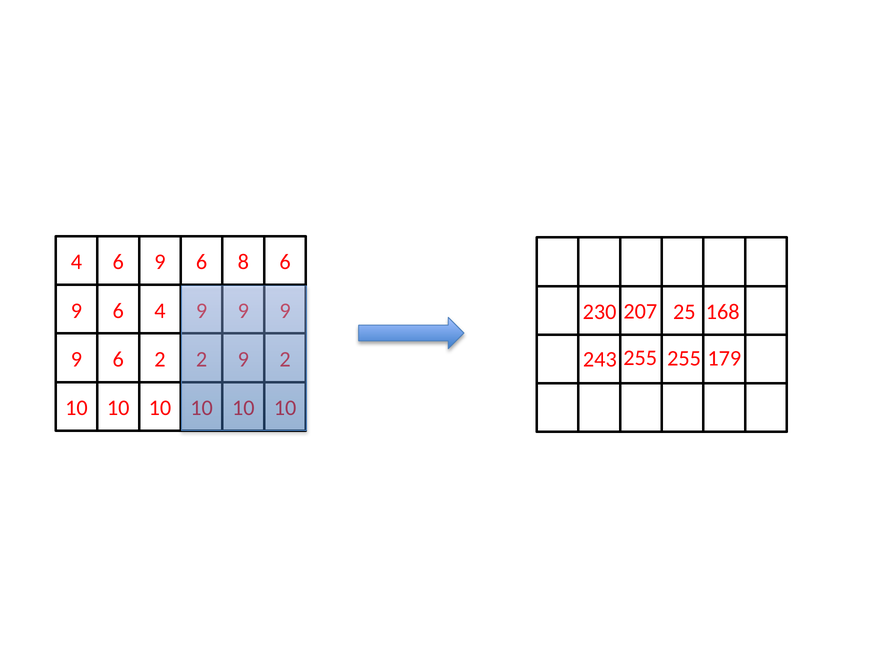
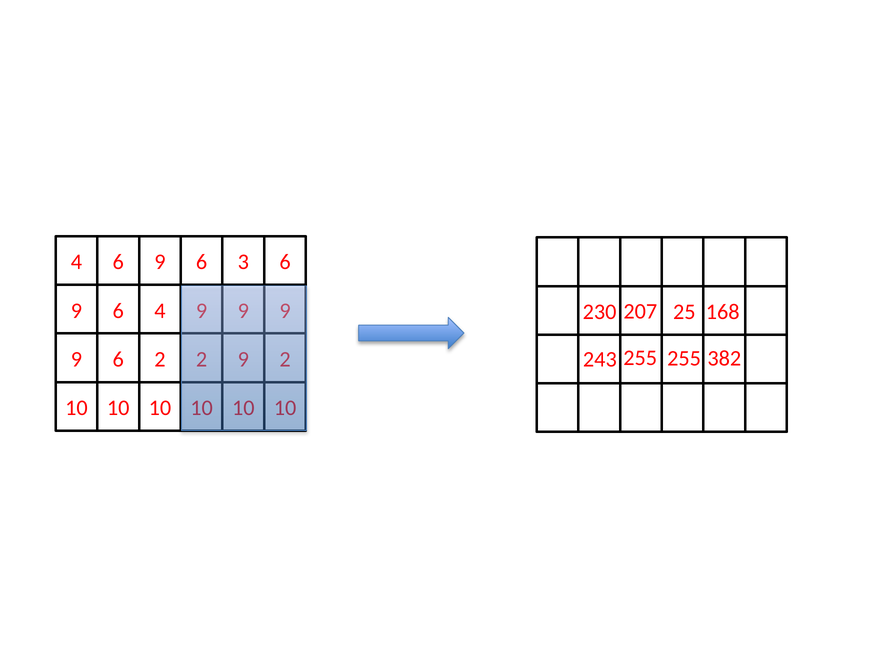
8: 8 -> 3
179: 179 -> 382
